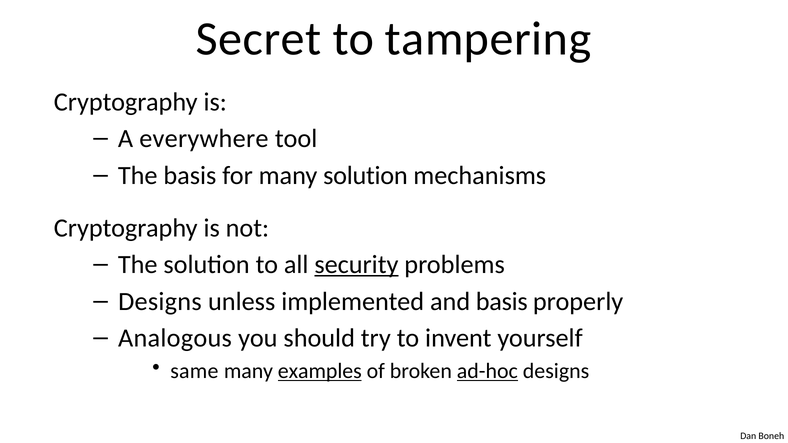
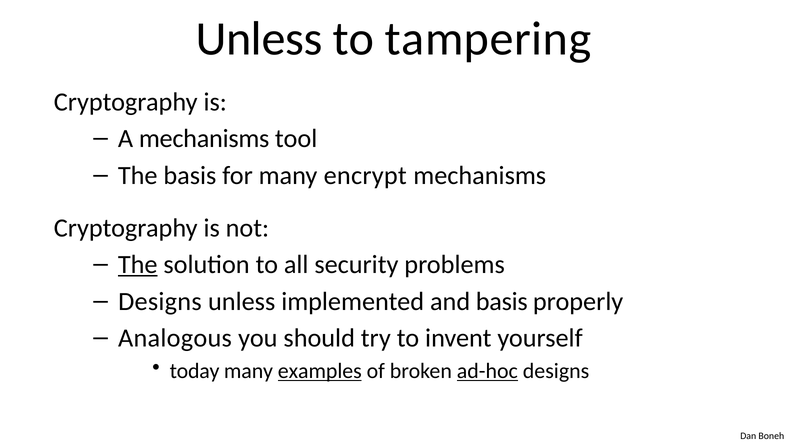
Secret at (259, 39): Secret -> Unless
A everywhere: everywhere -> mechanisms
many solution: solution -> encrypt
The at (138, 265) underline: none -> present
security underline: present -> none
same: same -> today
